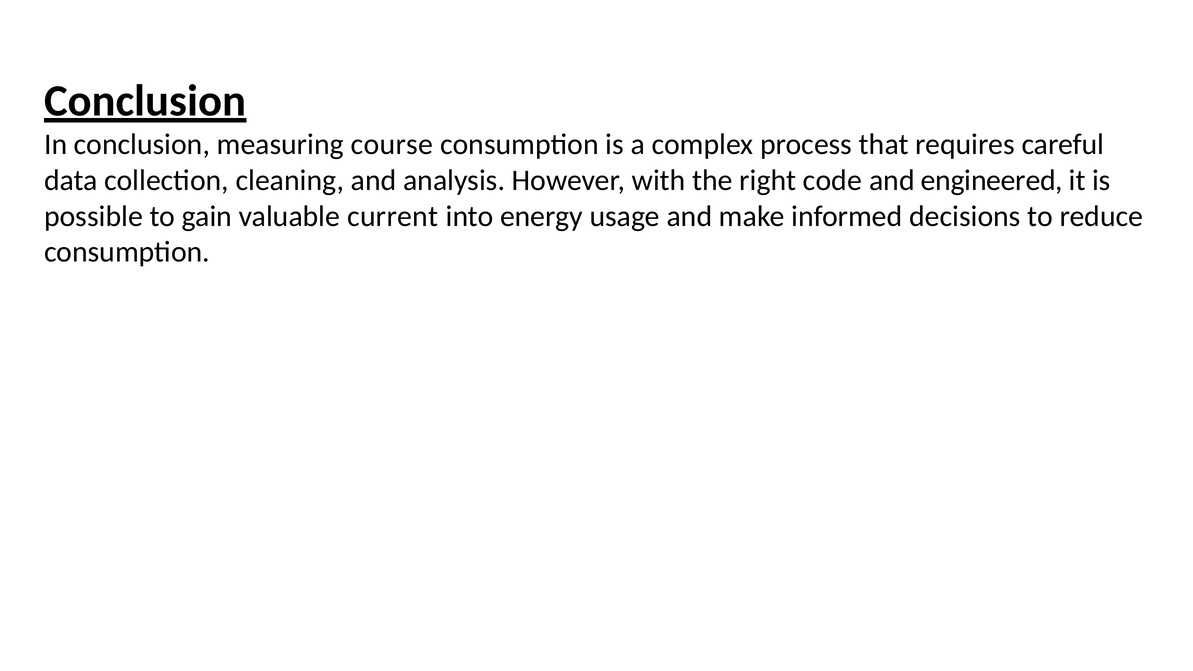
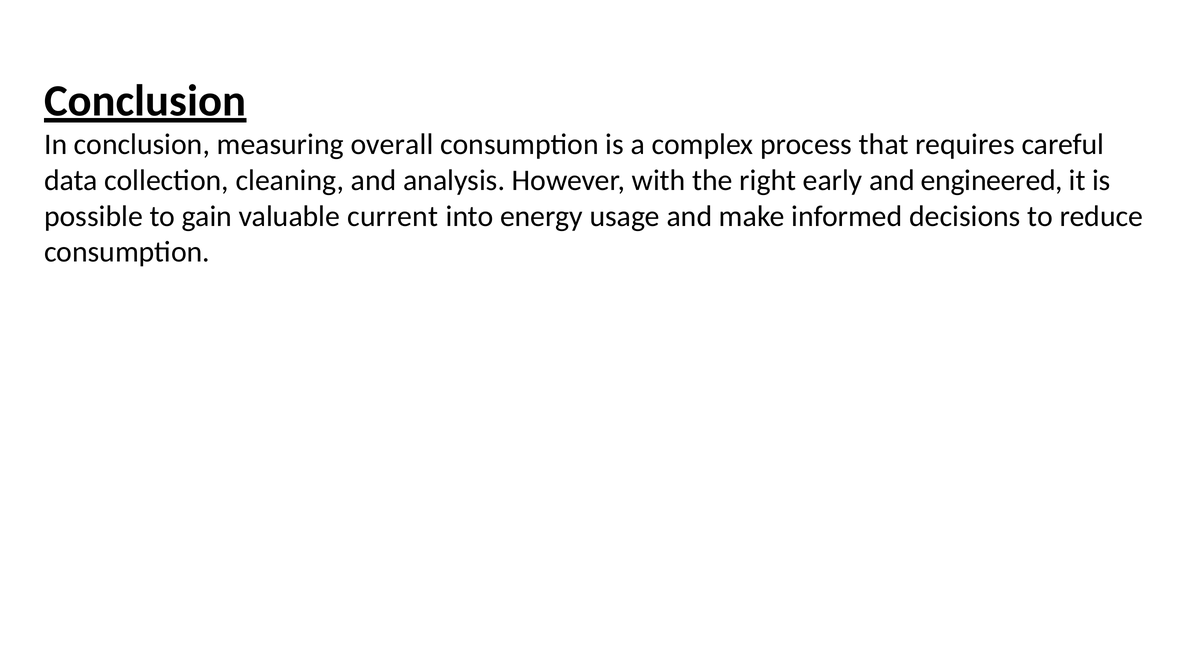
course: course -> overall
code: code -> early
